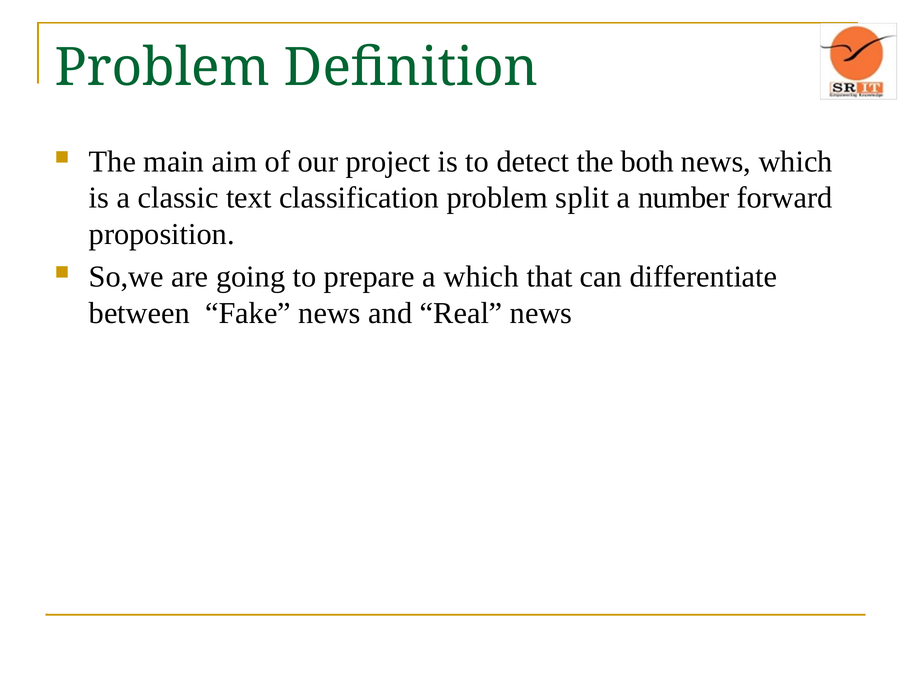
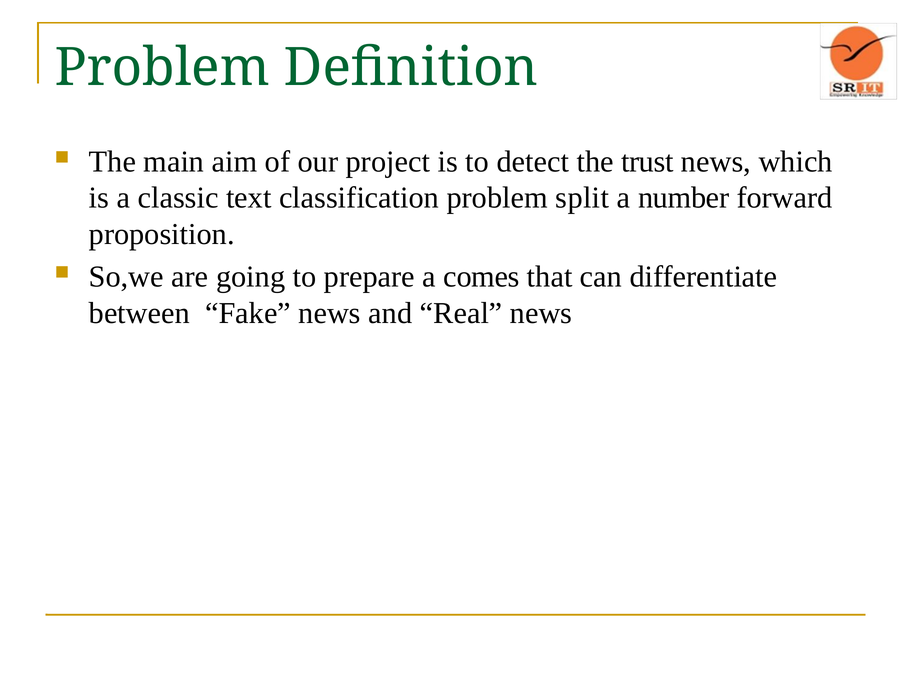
both: both -> trust
a which: which -> comes
